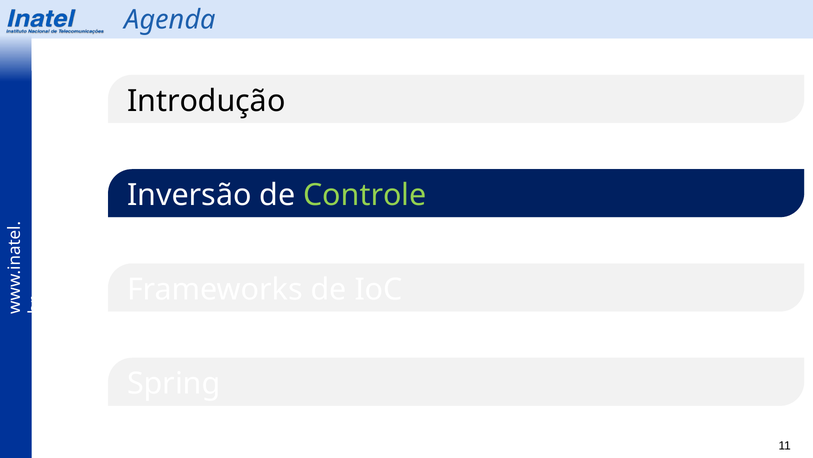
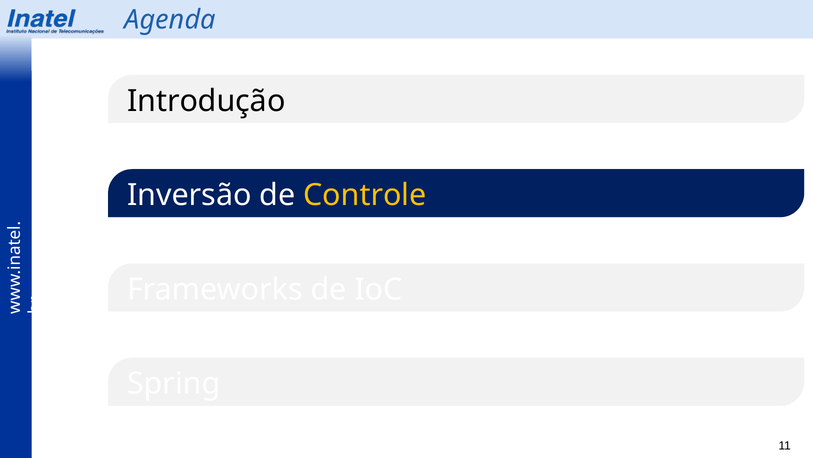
Controle colour: light green -> yellow
